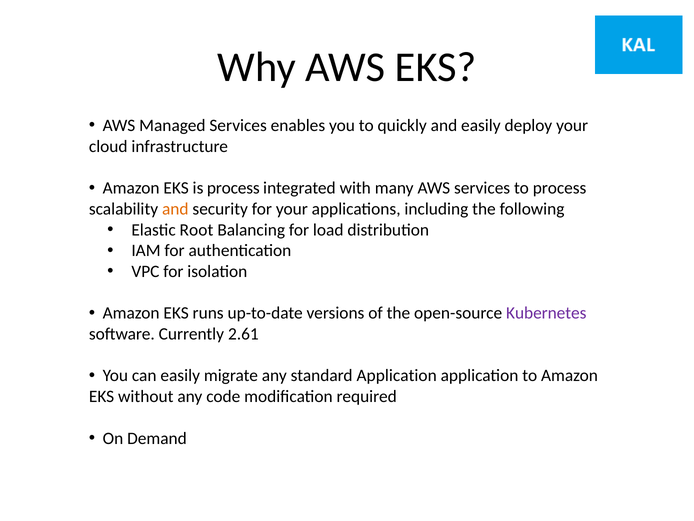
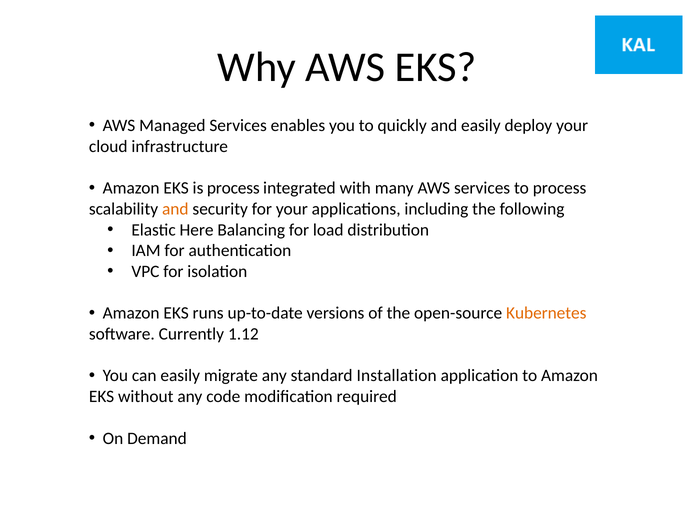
Root: Root -> Here
Kubernetes colour: purple -> orange
2.61: 2.61 -> 1.12
standard Application: Application -> Installation
